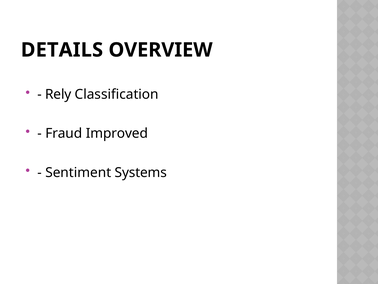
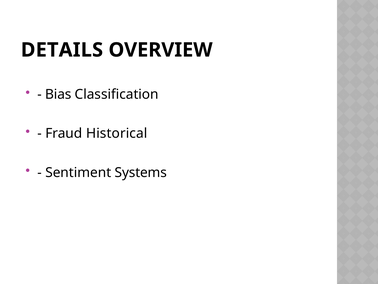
Rely: Rely -> Bias
Improved: Improved -> Historical
